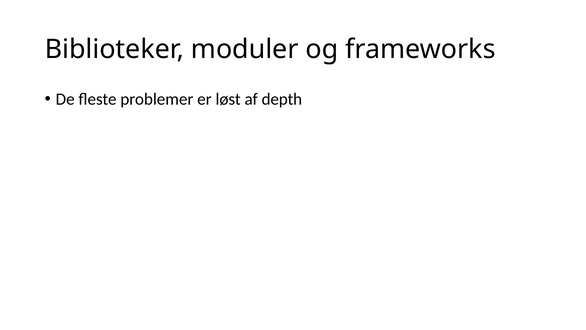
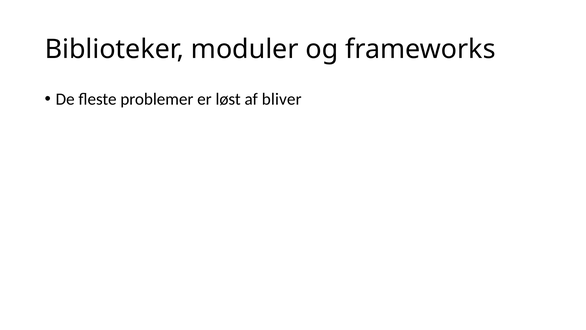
depth: depth -> bliver
